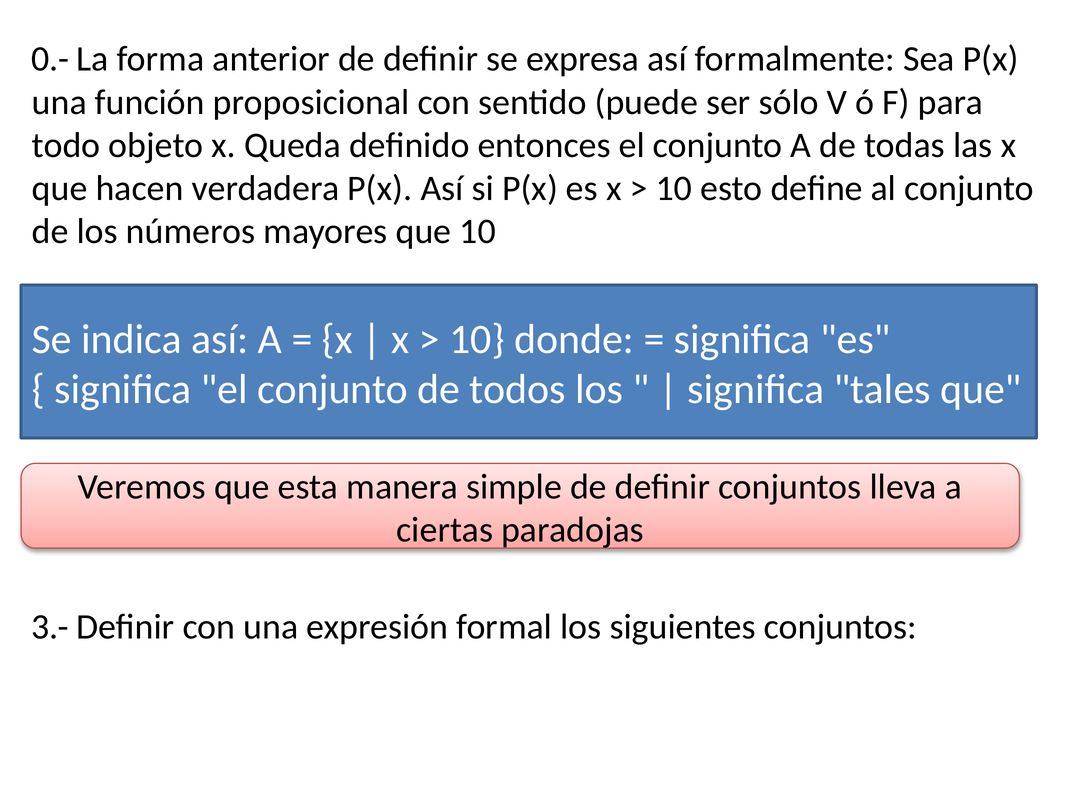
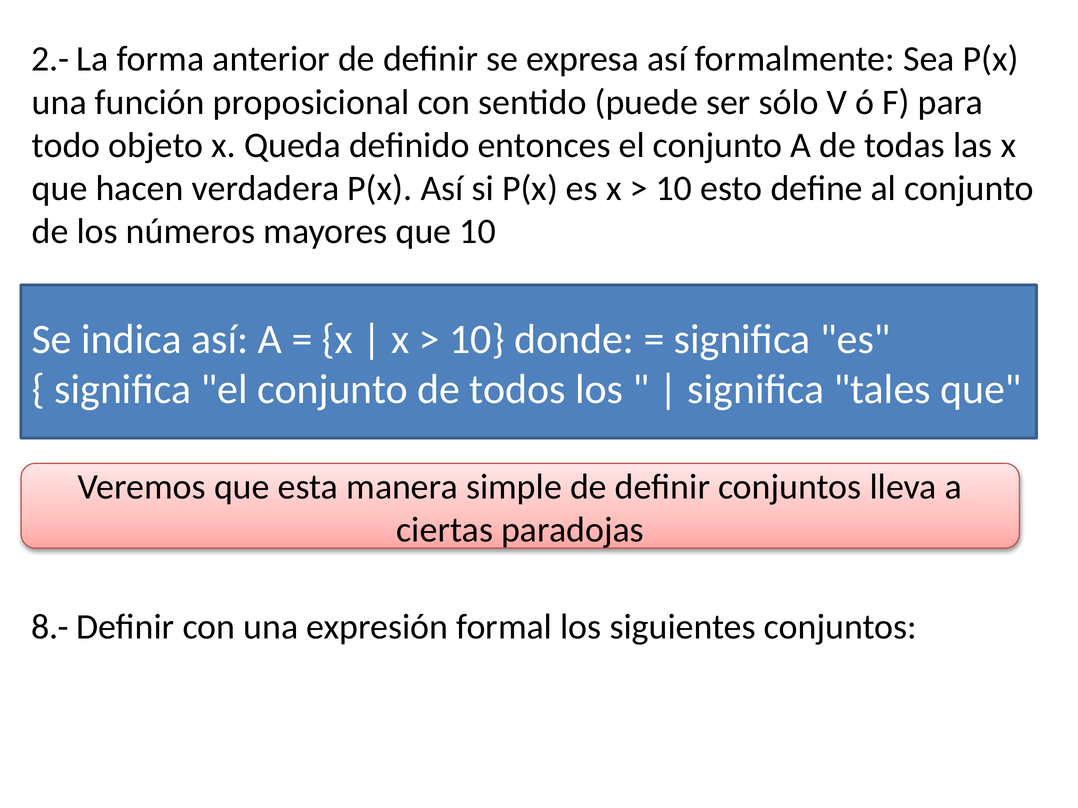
0.-: 0.- -> 2.-
3.-: 3.- -> 8.-
